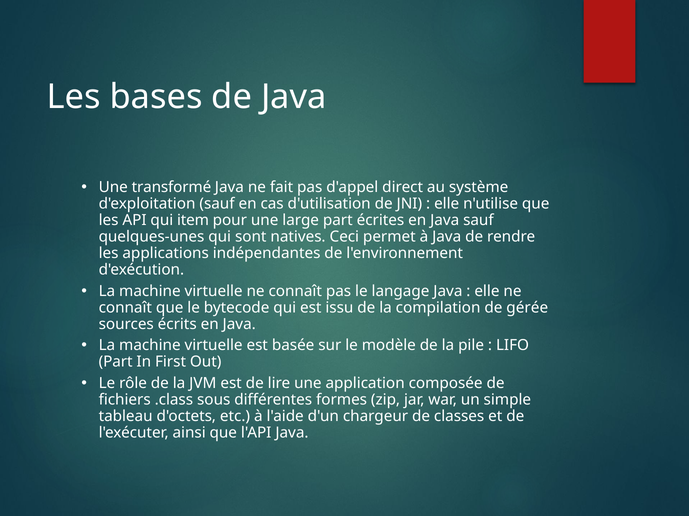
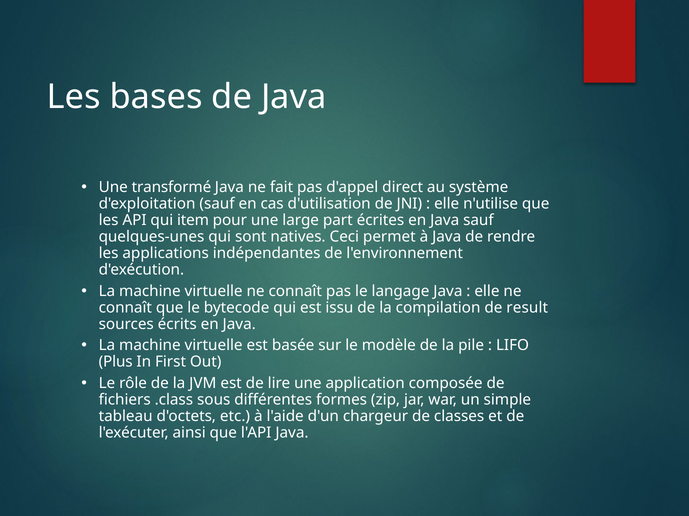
gérée: gérée -> result
Part at (116, 362): Part -> Plus
